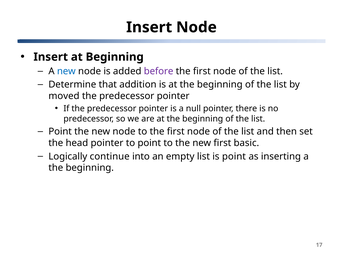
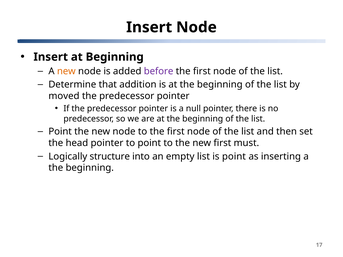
new at (66, 71) colour: blue -> orange
basic: basic -> must
continue: continue -> structure
